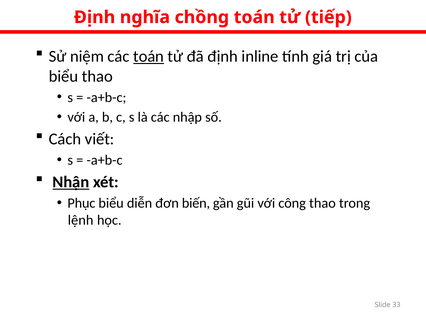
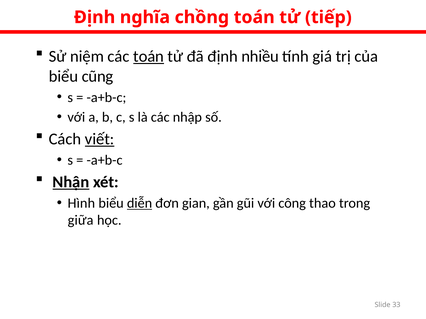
inline: inline -> nhiều
biểu thao: thao -> cũng
viết underline: none -> present
Phục: Phục -> Hình
diễn underline: none -> present
biến: biến -> gian
lệnh: lệnh -> giữa
